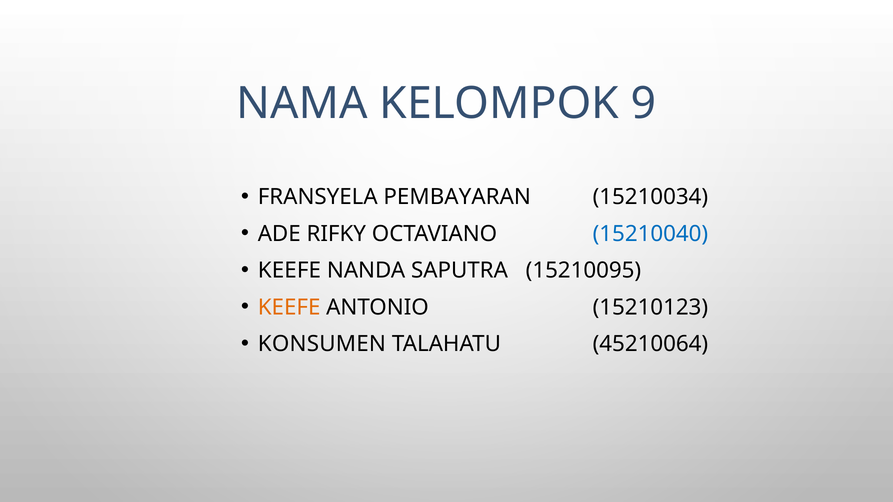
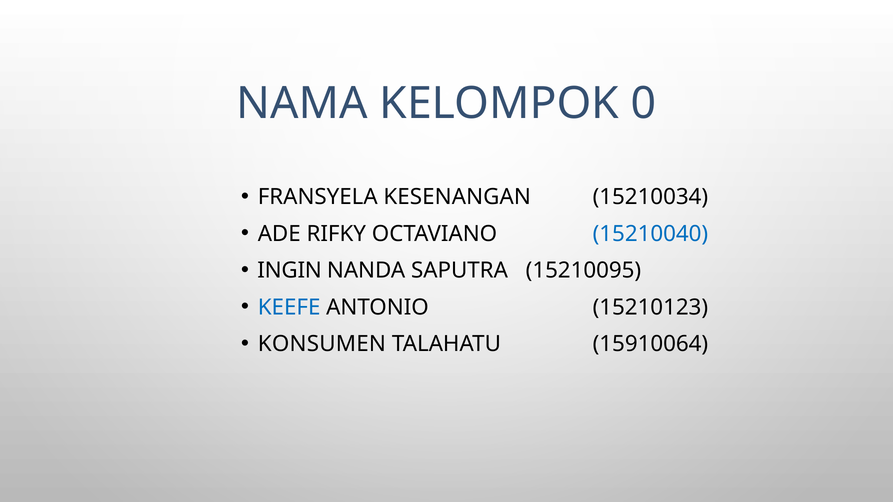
9: 9 -> 0
PEMBAYARAN: PEMBAYARAN -> KESENANGAN
KEEFE at (289, 271): KEEFE -> INGIN
KEEFE at (289, 307) colour: orange -> blue
45210064: 45210064 -> 15910064
